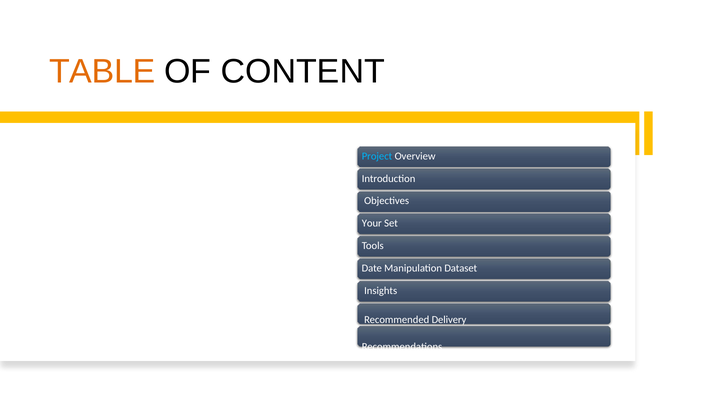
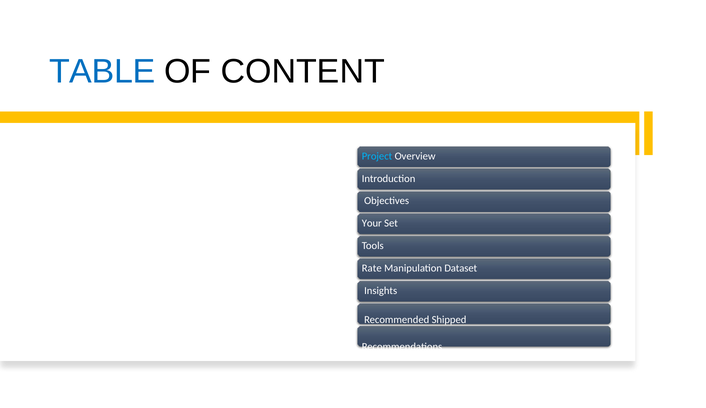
TABLE colour: orange -> blue
Date: Date -> Rate
Delivery: Delivery -> Shipped
